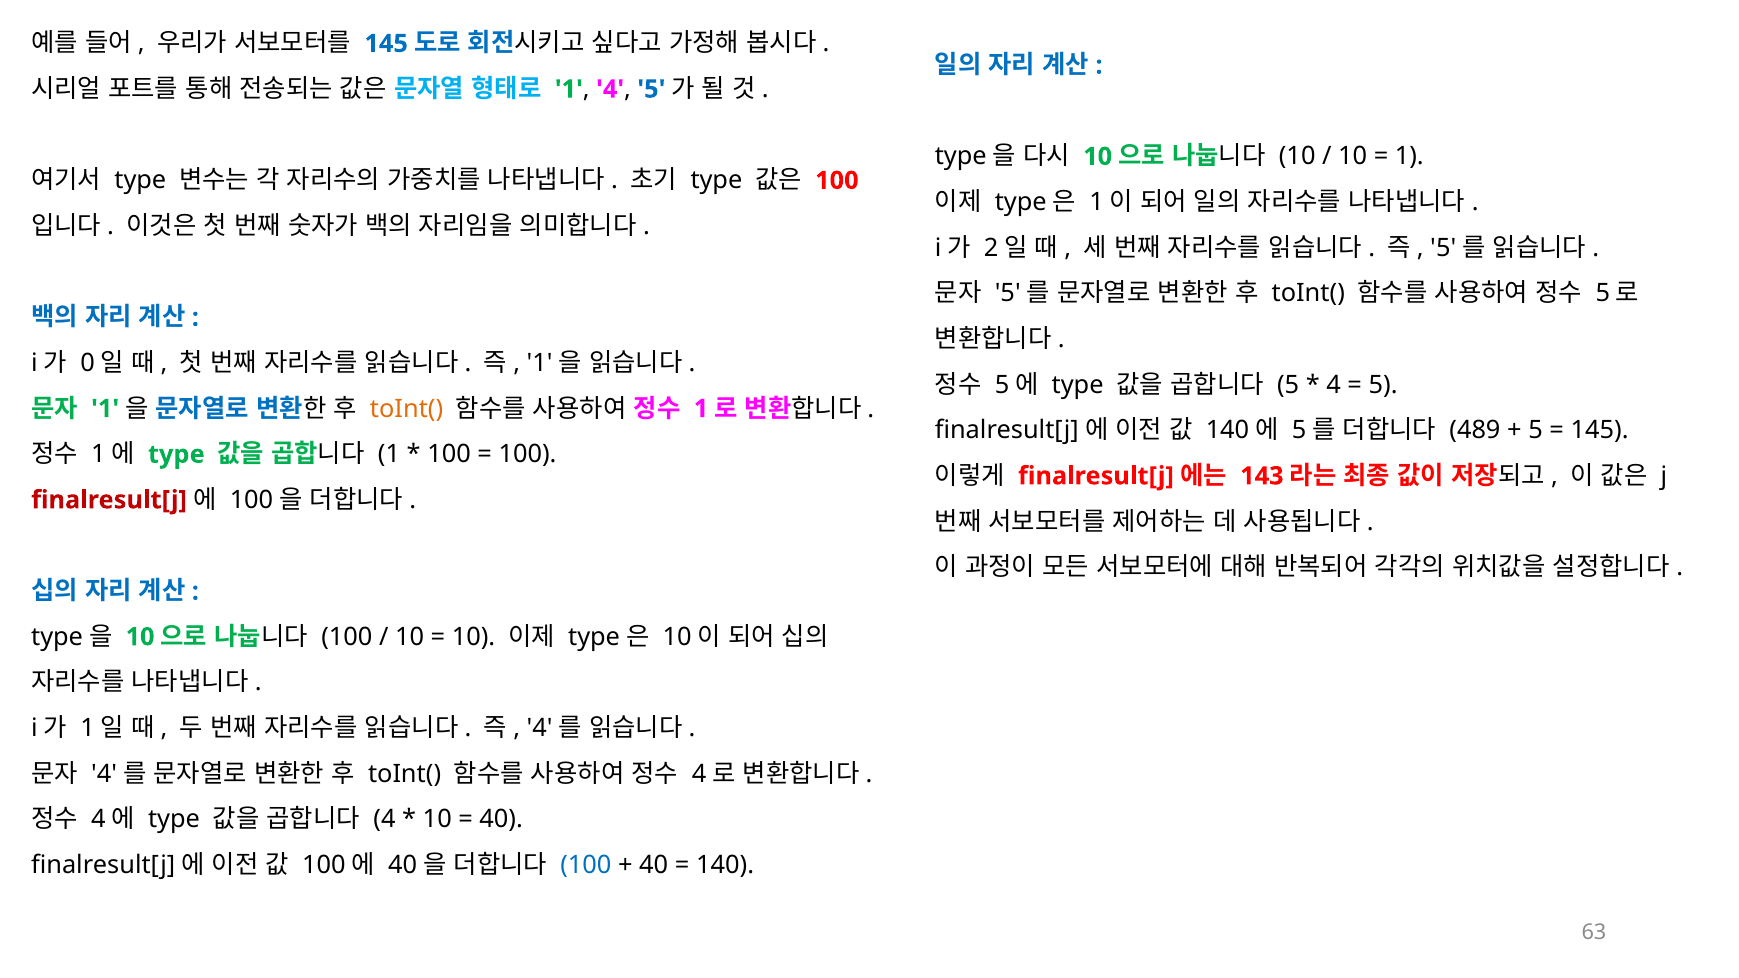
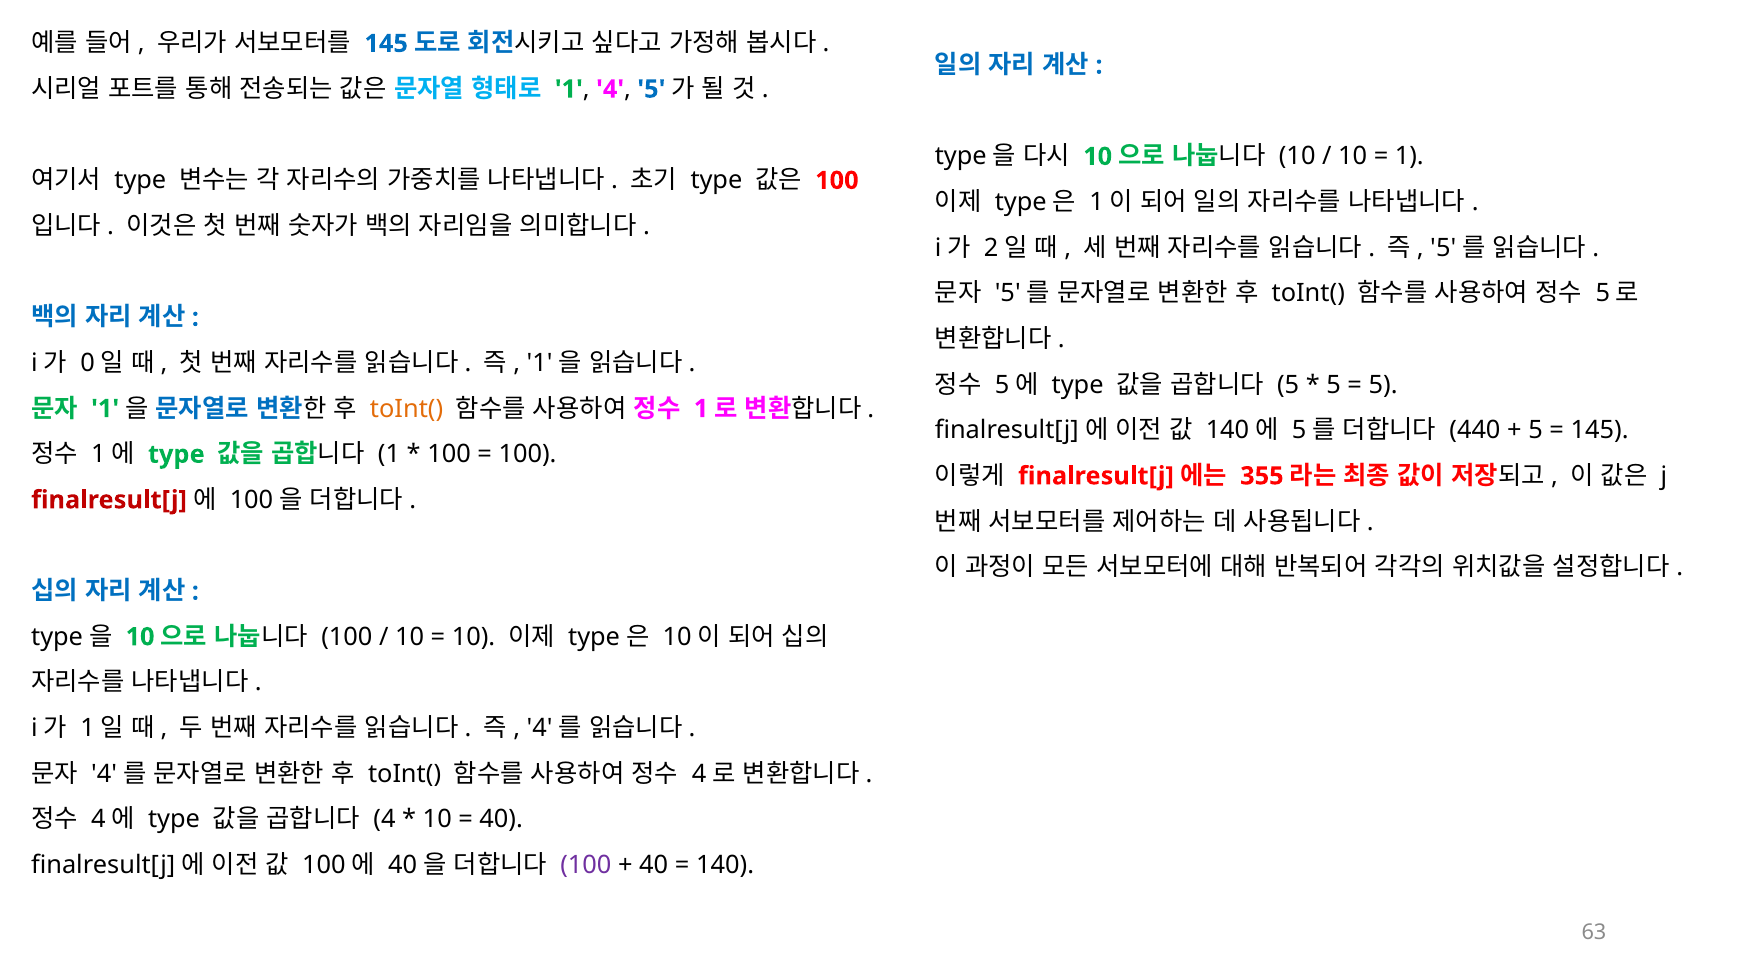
4 at (1334, 385): 4 -> 5
489: 489 -> 440
143: 143 -> 355
100 at (586, 865) colour: blue -> purple
